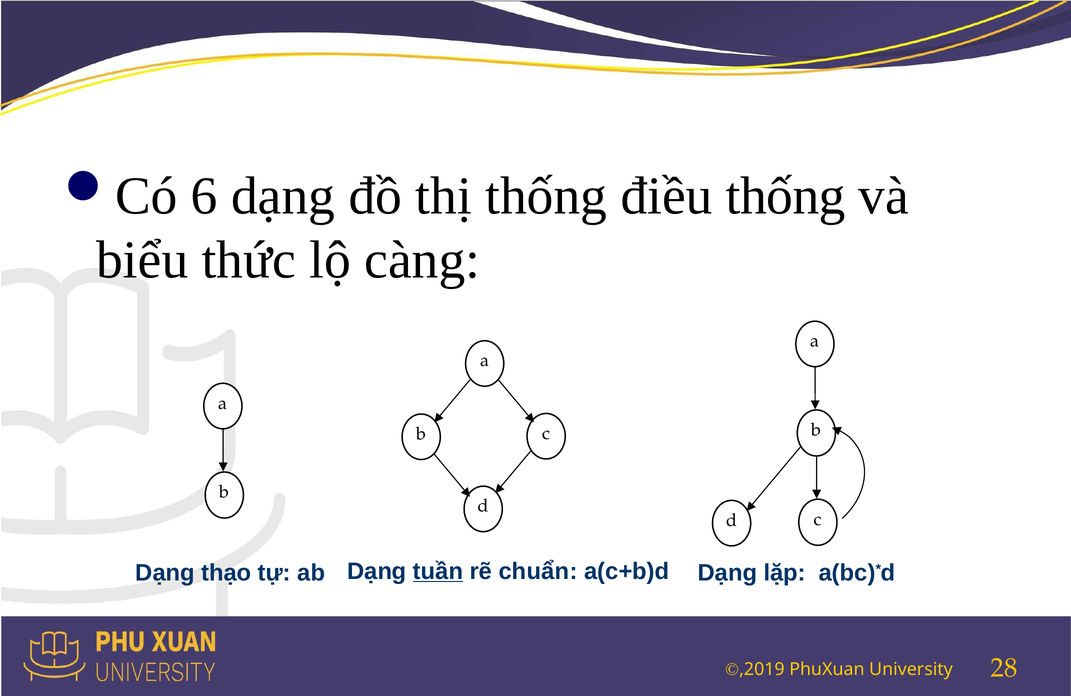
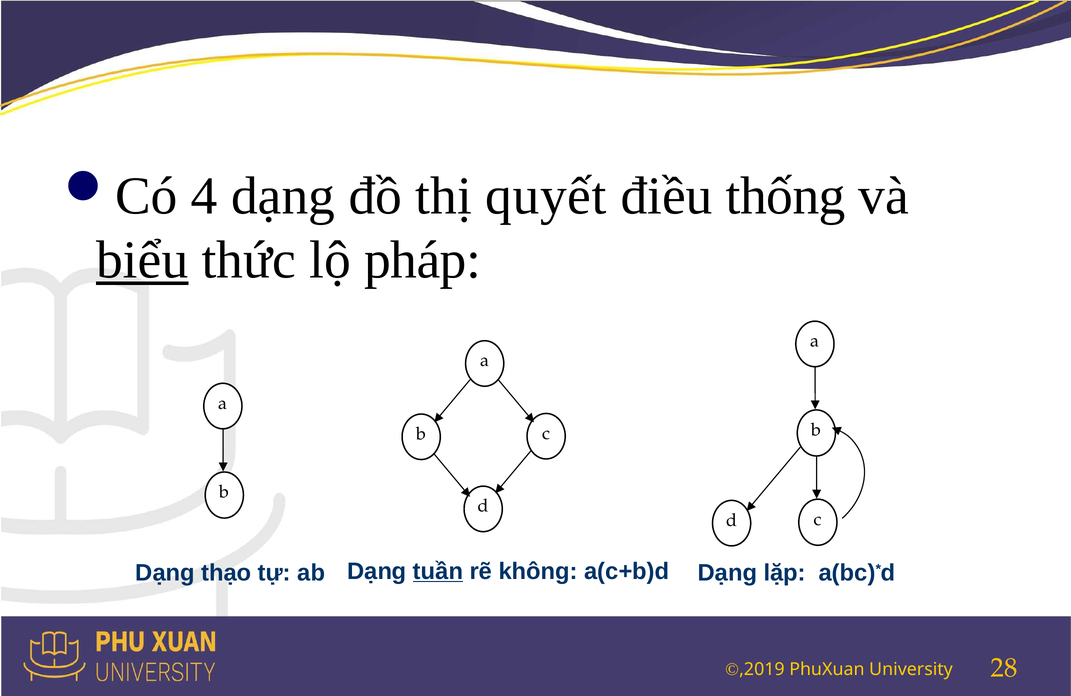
6: 6 -> 4
thị thống: thống -> quyết
biểu underline: none -> present
càng: càng -> pháp
chuẩn: chuẩn -> không
